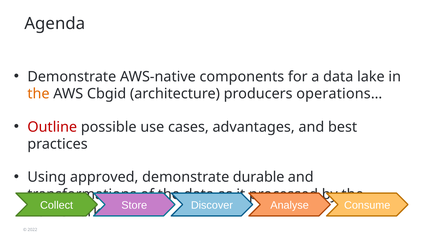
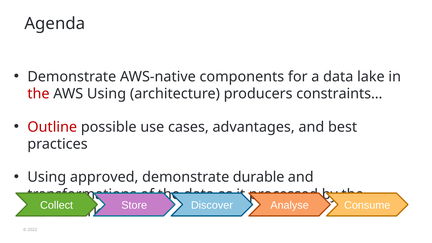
the at (38, 94) colour: orange -> red
AWS Cbgid: Cbgid -> Using
operations…: operations… -> constraints…
